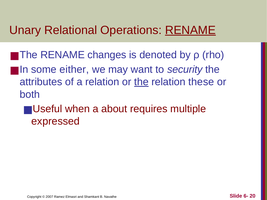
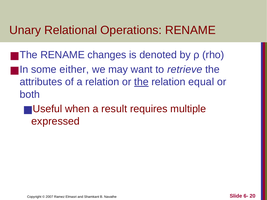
RENAME at (190, 30) underline: present -> none
security: security -> retrieve
these: these -> equal
about: about -> result
